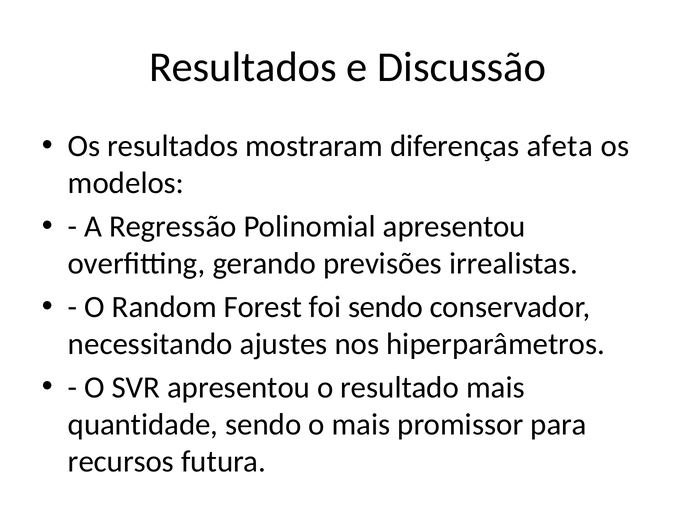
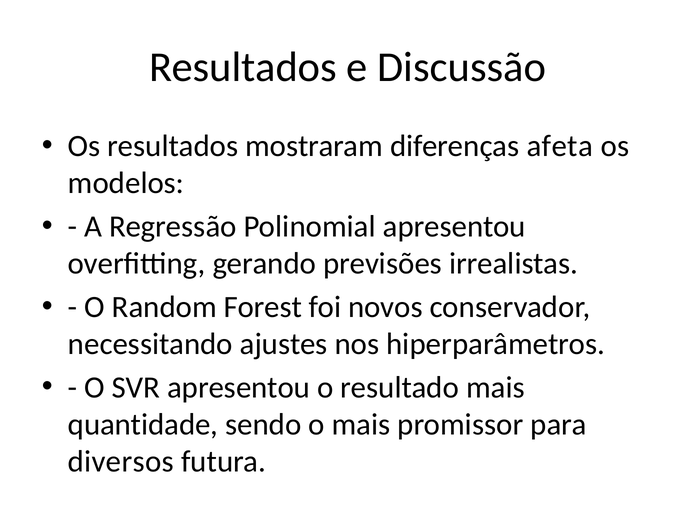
foi sendo: sendo -> novos
recursos: recursos -> diversos
